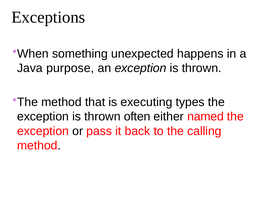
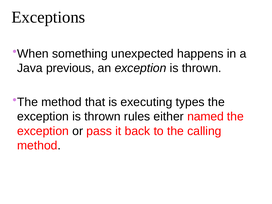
purpose: purpose -> previous
often: often -> rules
